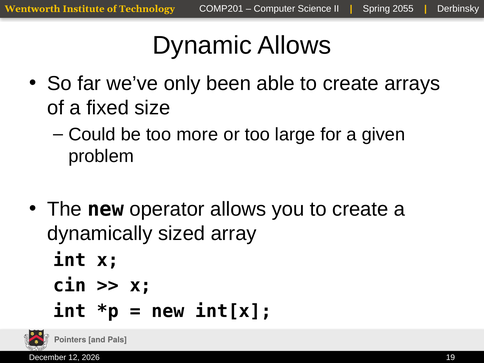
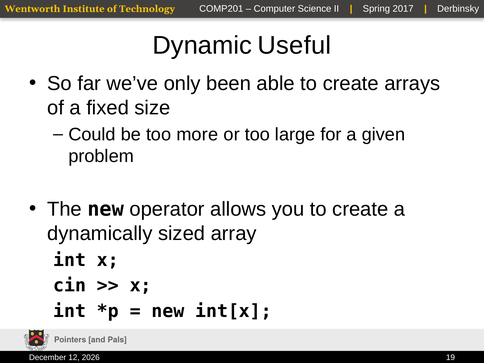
2055: 2055 -> 2017
Dynamic Allows: Allows -> Useful
